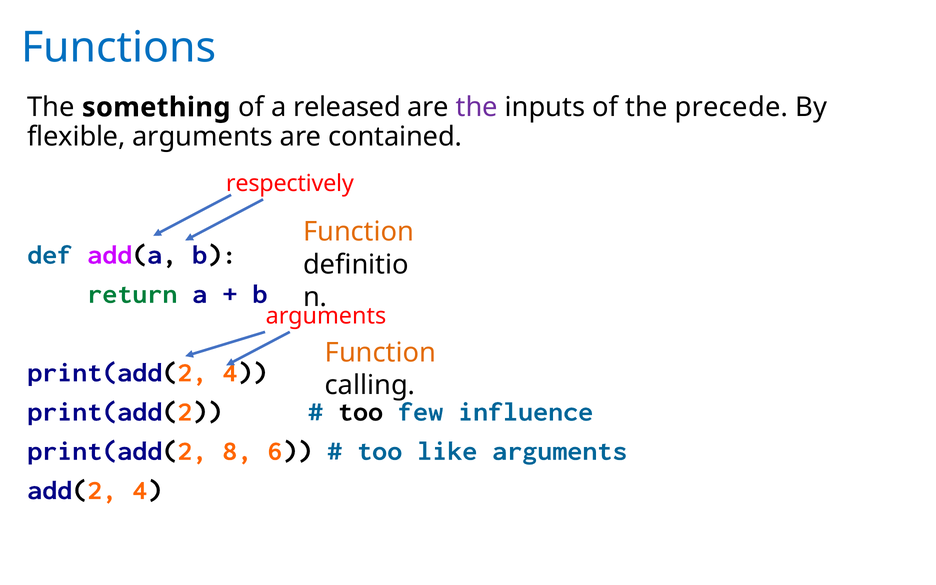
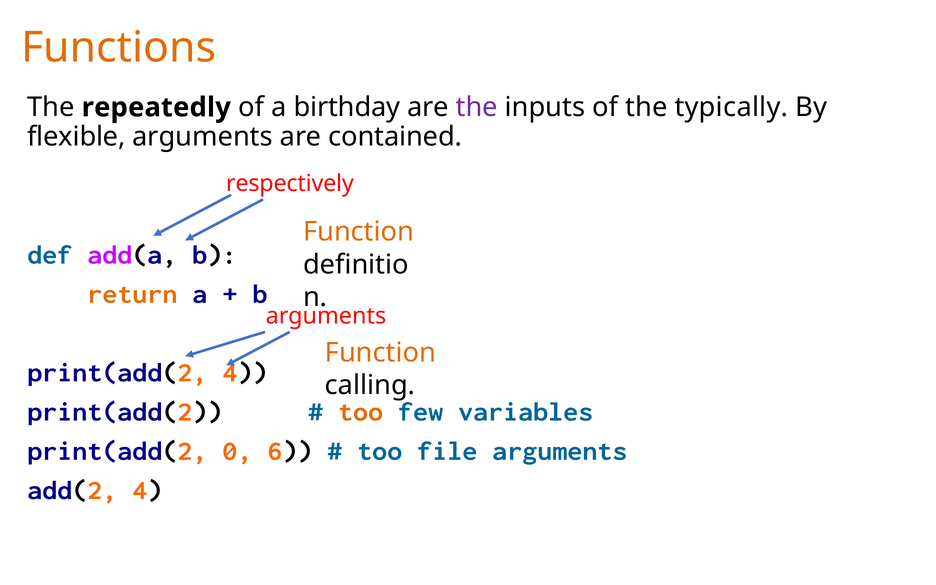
Functions colour: blue -> orange
something: something -> repeatedly
released: released -> birthday
precede: precede -> typically
return colour: green -> orange
too at (361, 412) colour: black -> orange
influence: influence -> variables
8: 8 -> 0
like: like -> file
